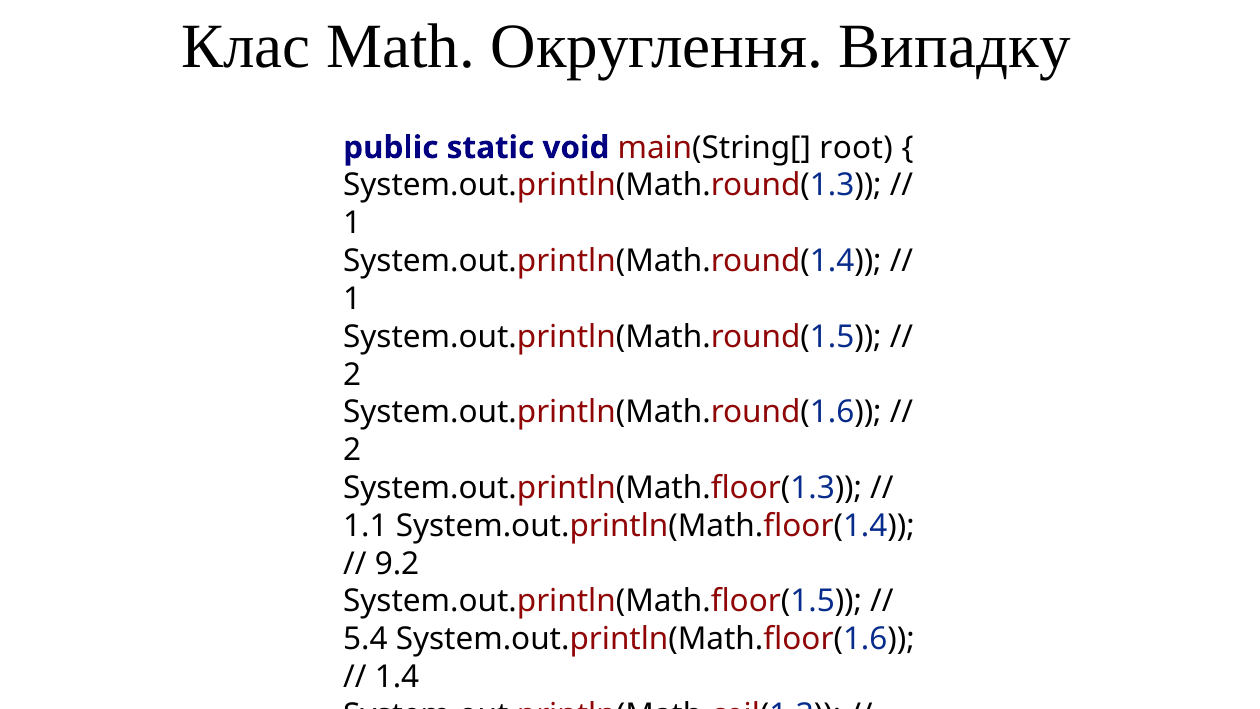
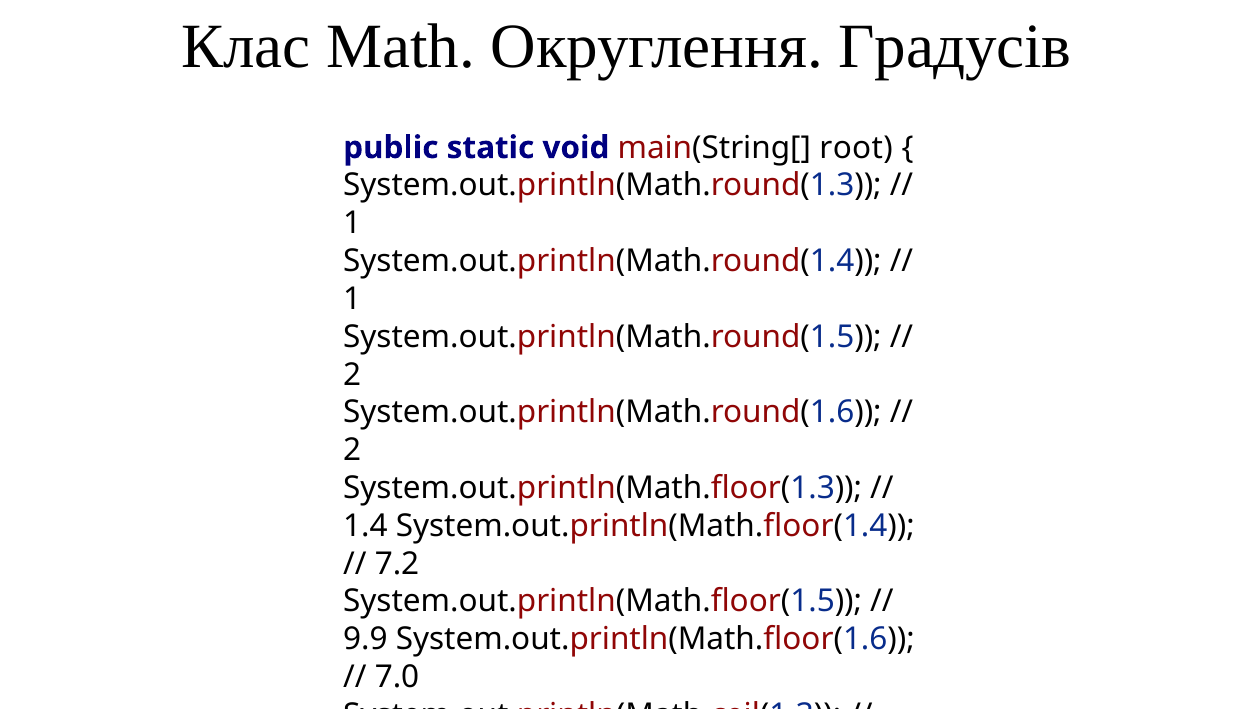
Випадку: Випадку -> Градусів
1.1: 1.1 -> 1.4
9.2: 9.2 -> 7.2
5.4: 5.4 -> 9.9
1.4: 1.4 -> 7.0
